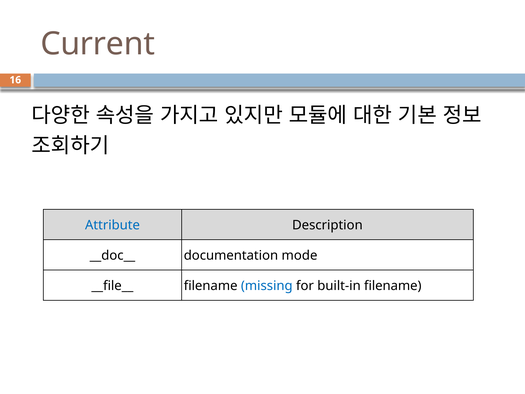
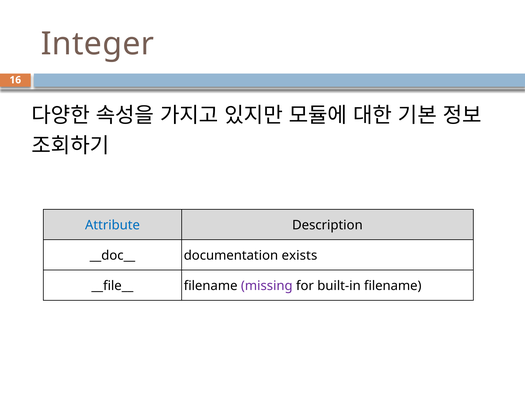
Current: Current -> Integer
mode: mode -> exists
missing colour: blue -> purple
